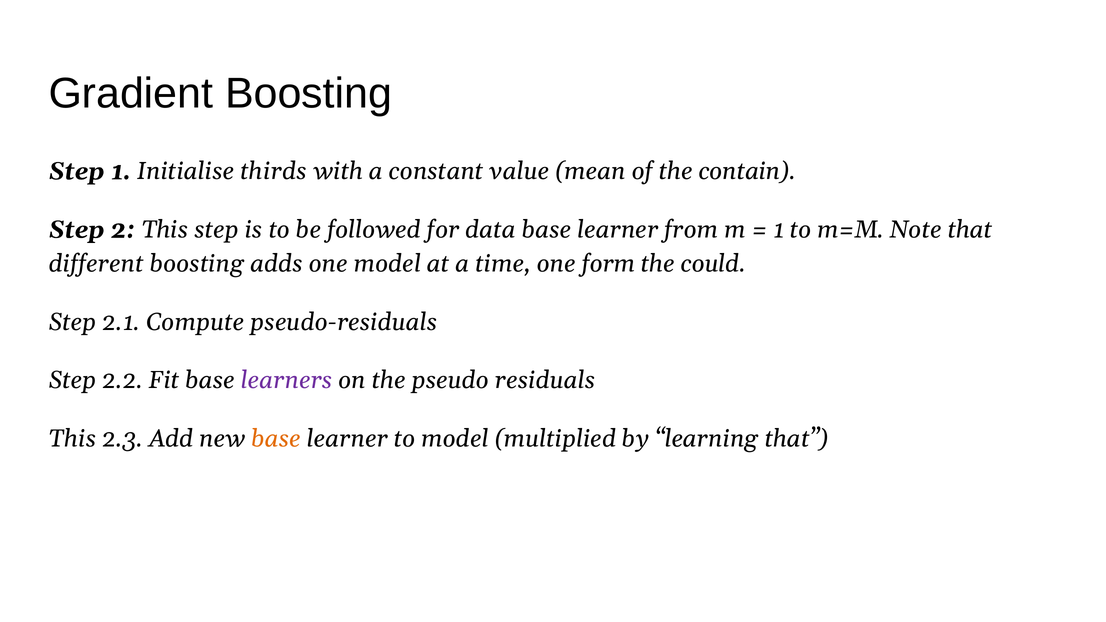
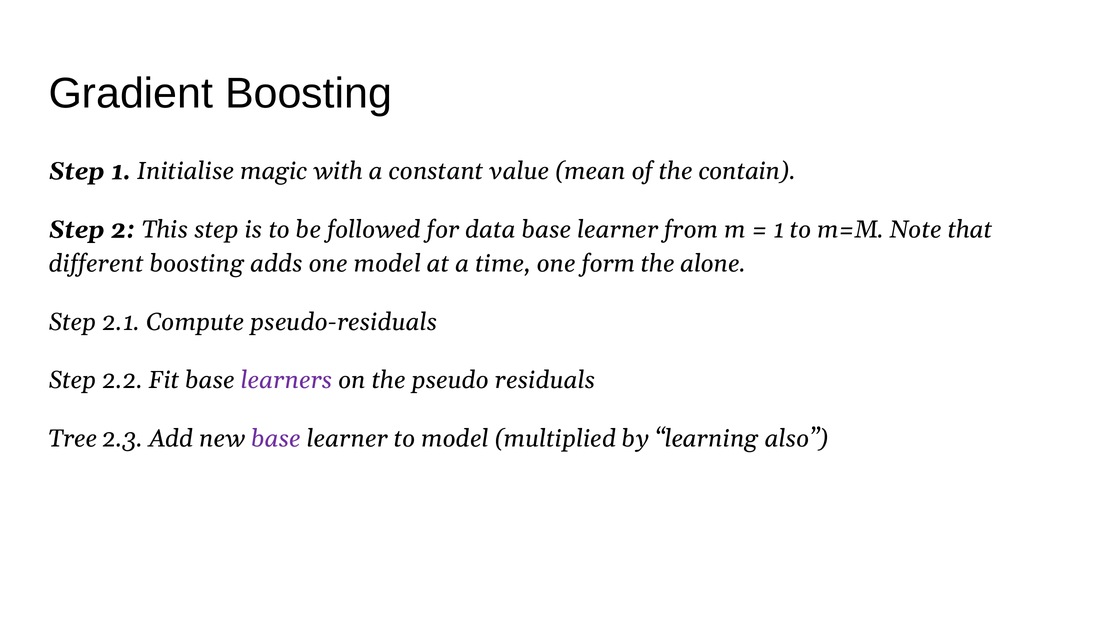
thirds: thirds -> magic
could: could -> alone
This at (72, 439): This -> Tree
base at (276, 439) colour: orange -> purple
learning that: that -> also
